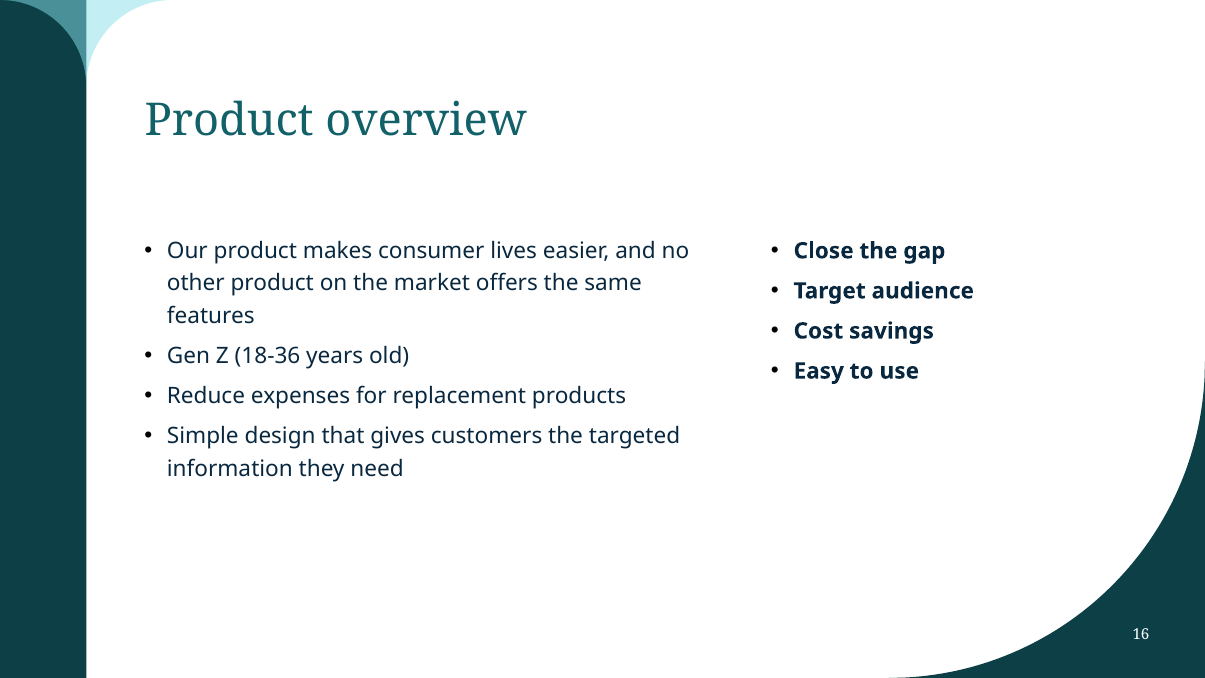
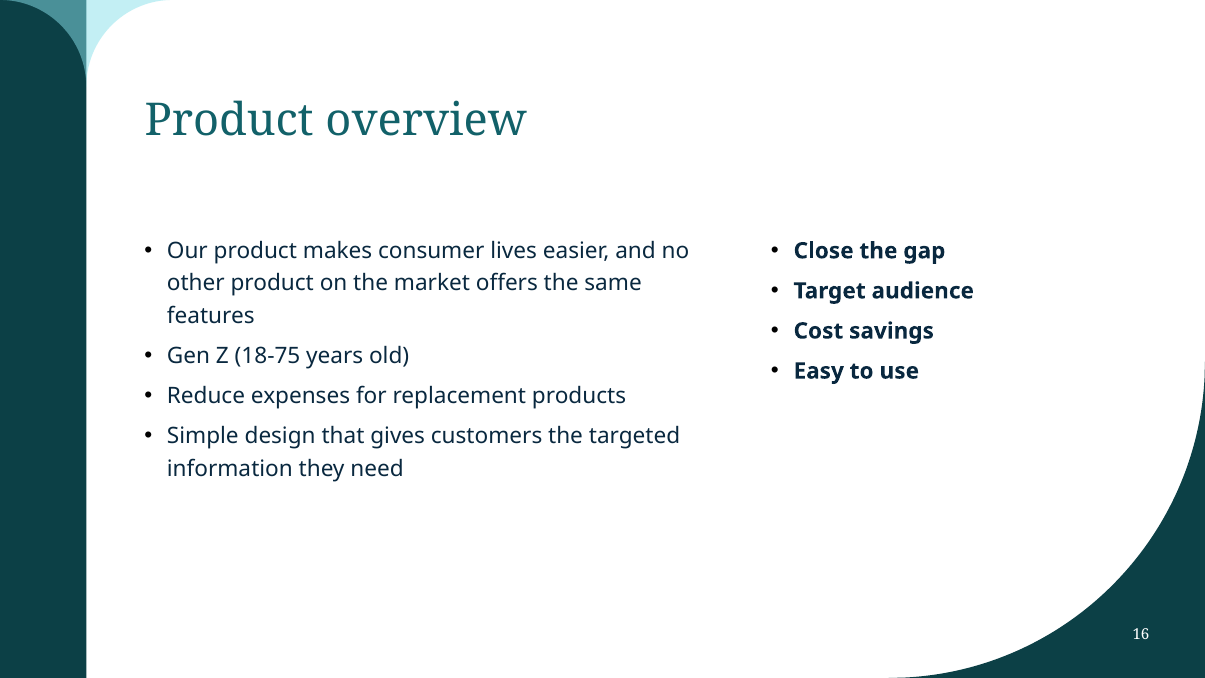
18-36: 18-36 -> 18-75
